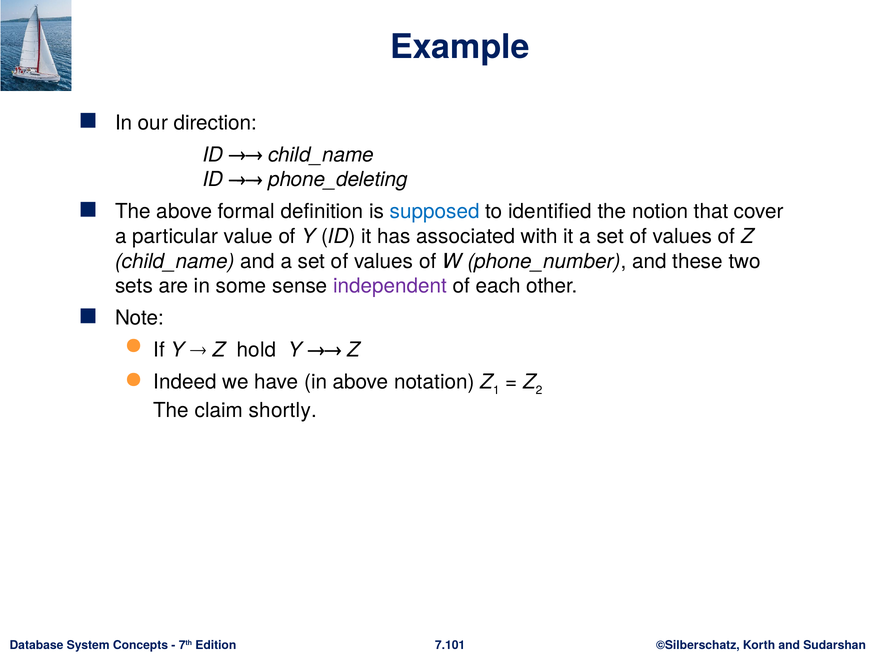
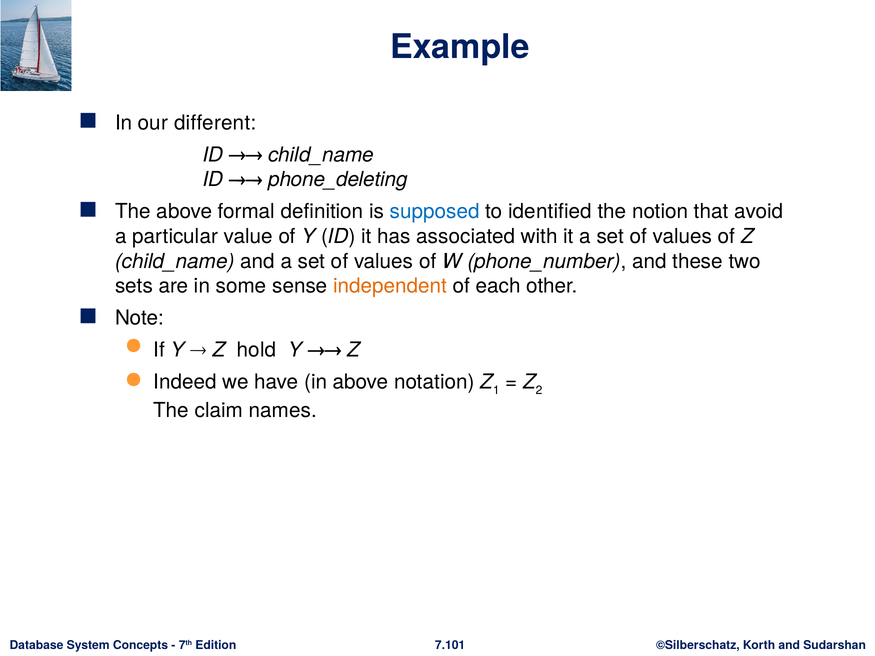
direction: direction -> different
cover: cover -> avoid
independent colour: purple -> orange
shortly: shortly -> names
